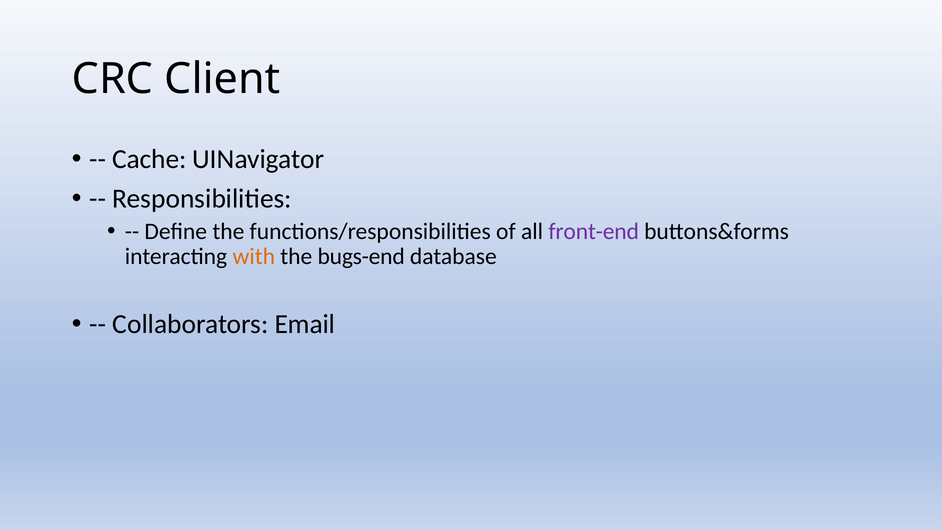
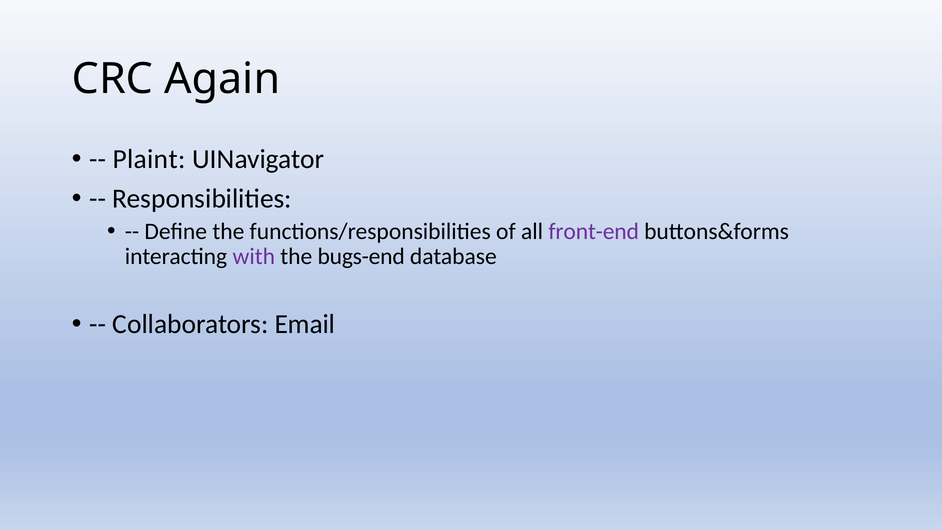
Client: Client -> Again
Cache: Cache -> Plaint
with colour: orange -> purple
